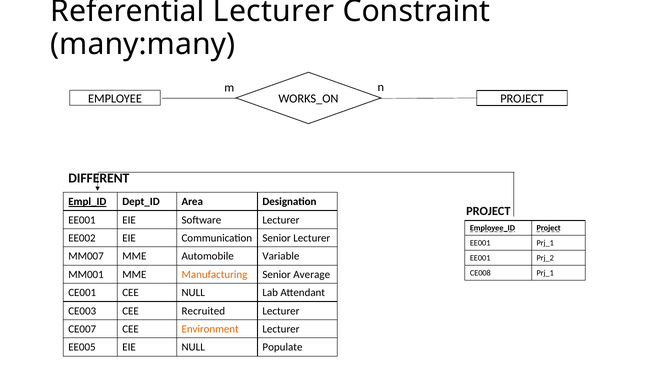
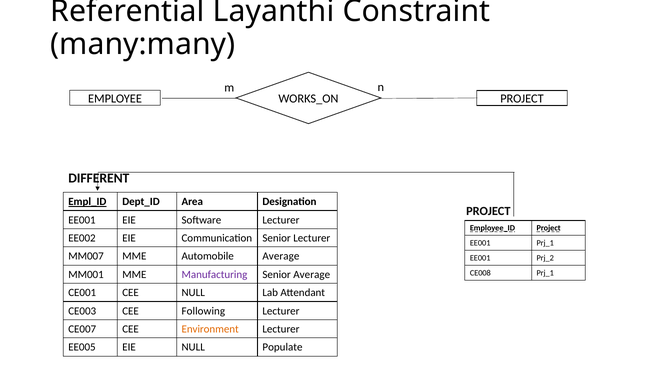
Referential Lecturer: Lecturer -> Layanthi
Automobile Variable: Variable -> Average
Manufacturing colour: orange -> purple
Recruited: Recruited -> Following
